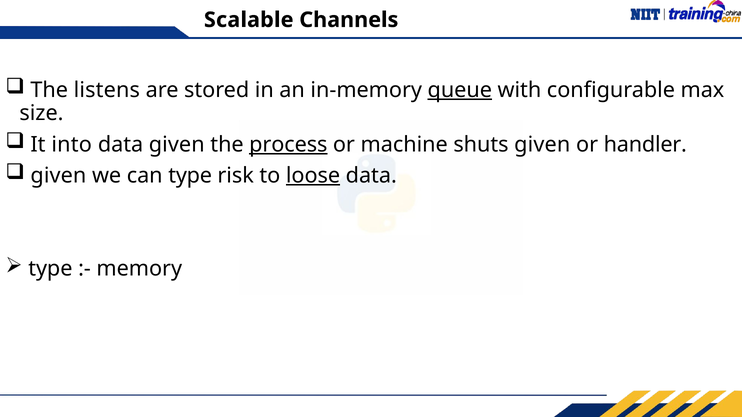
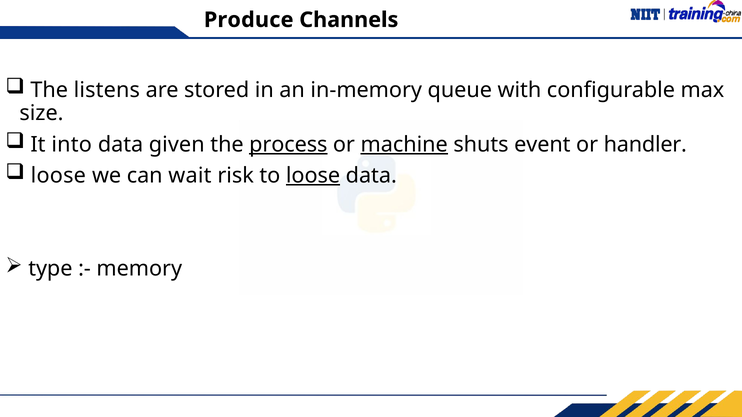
Scalable: Scalable -> Produce
queue underline: present -> none
machine underline: none -> present
shuts given: given -> event
given at (58, 176): given -> loose
can type: type -> wait
